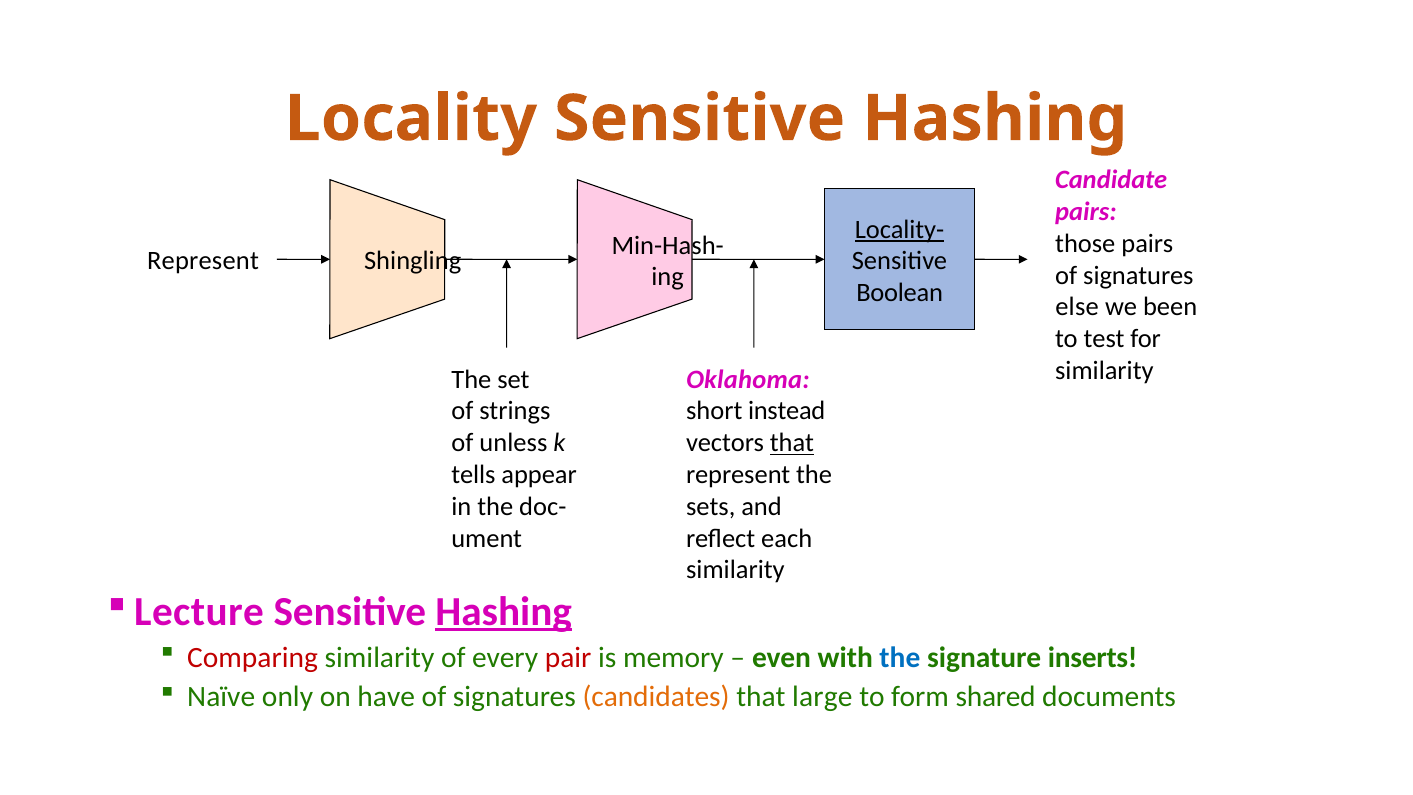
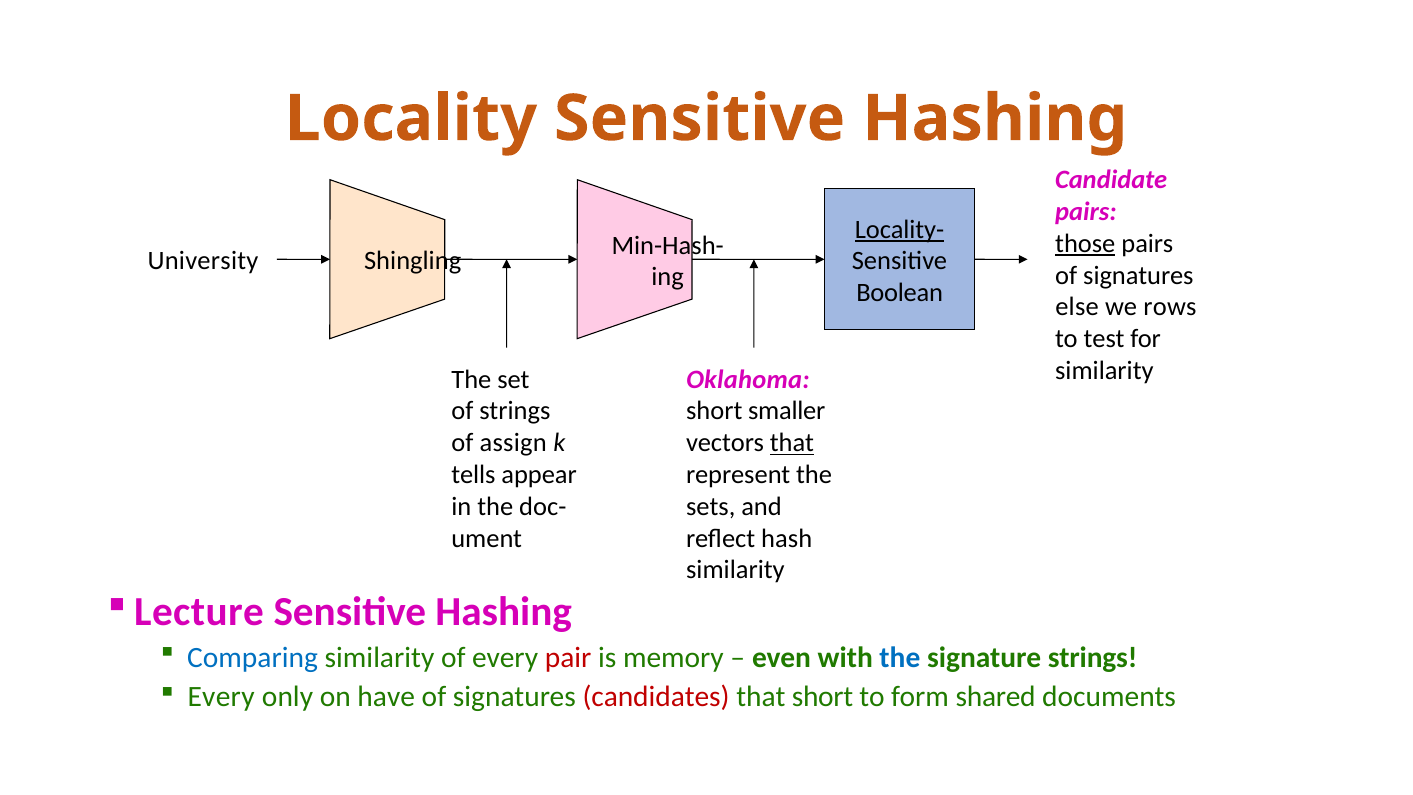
those underline: none -> present
Represent at (203, 261): Represent -> University
been: been -> rows
instead: instead -> smaller
unless: unless -> assign
each: each -> hash
Hashing at (504, 612) underline: present -> none
Comparing colour: red -> blue
signature inserts: inserts -> strings
Naïve at (221, 697): Naïve -> Every
candidates colour: orange -> red
that large: large -> short
